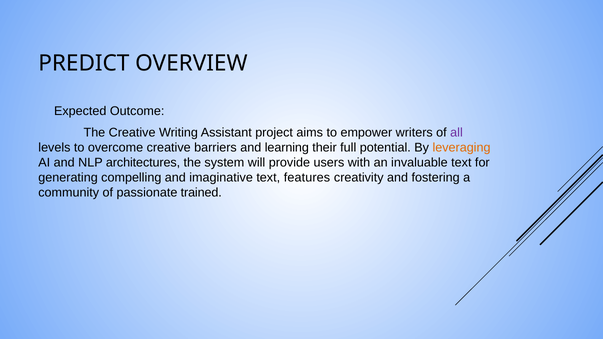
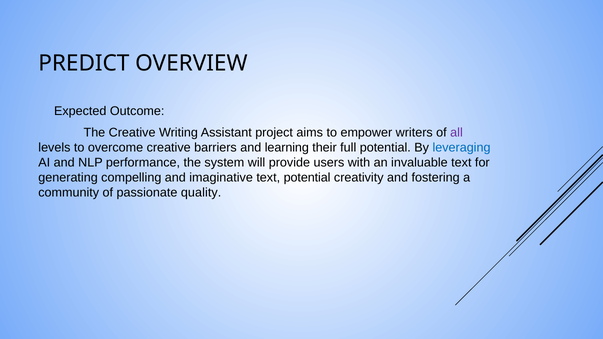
leveraging colour: orange -> blue
architectures: architectures -> performance
text features: features -> potential
trained: trained -> quality
